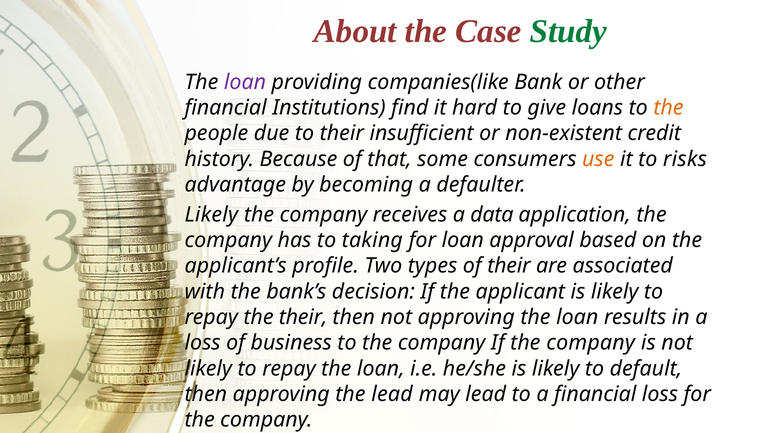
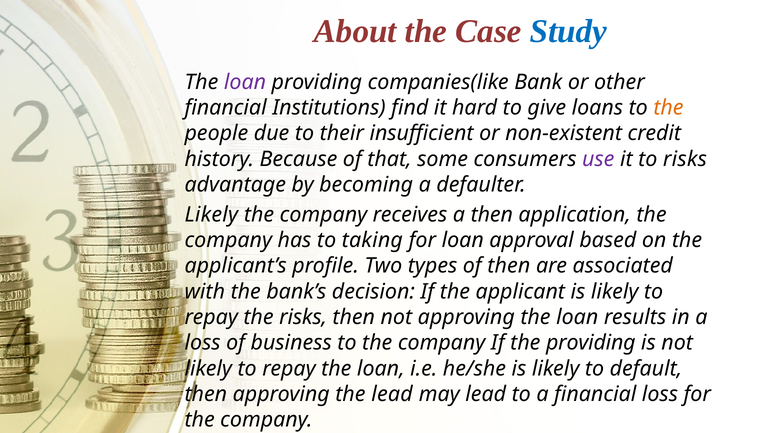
Study colour: green -> blue
use colour: orange -> purple
a data: data -> then
of their: their -> then
the their: their -> risks
If the company: company -> providing
